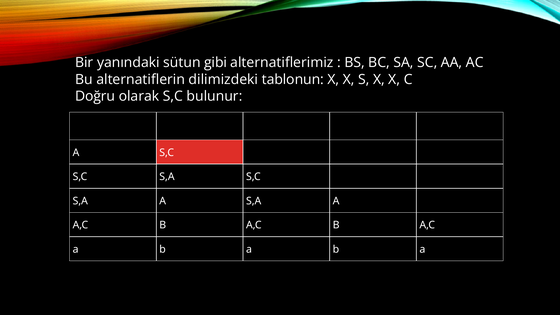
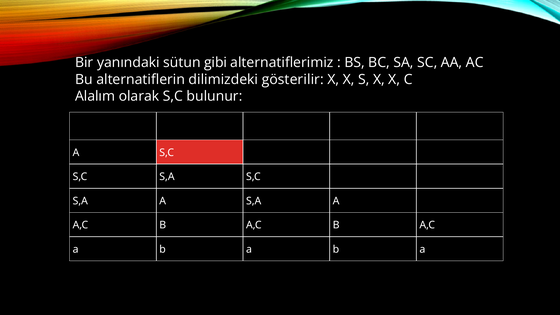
tablonun: tablonun -> gösterilir
Doğru: Doğru -> Alalım
